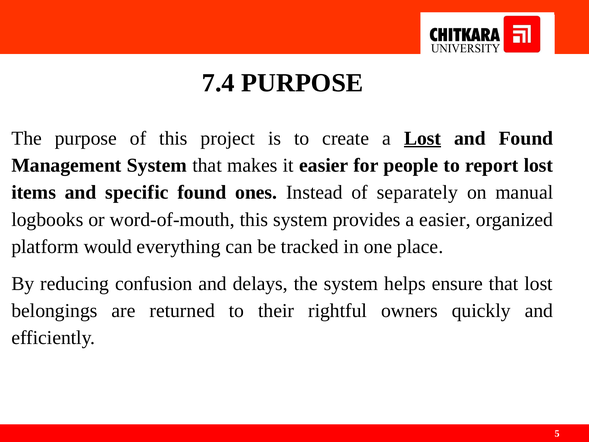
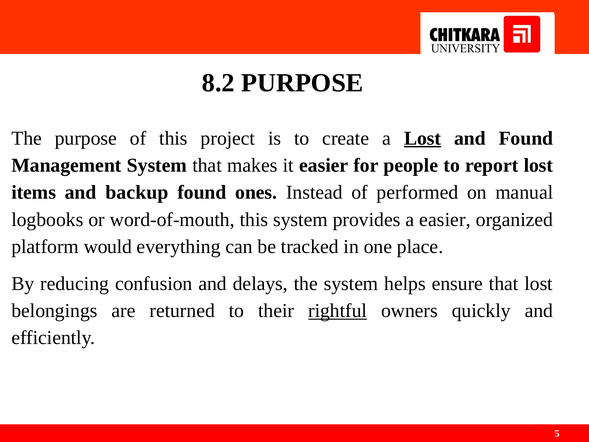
7.4: 7.4 -> 8.2
specific: specific -> backup
separately: separately -> performed
rightful underline: none -> present
